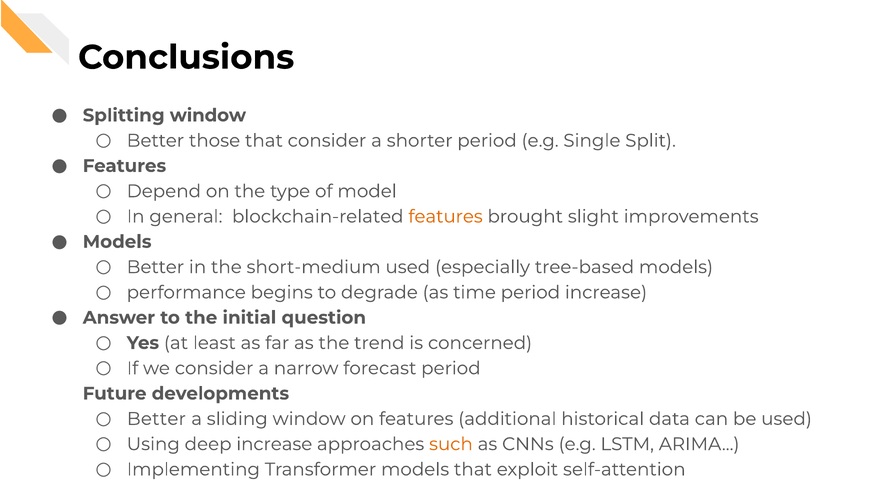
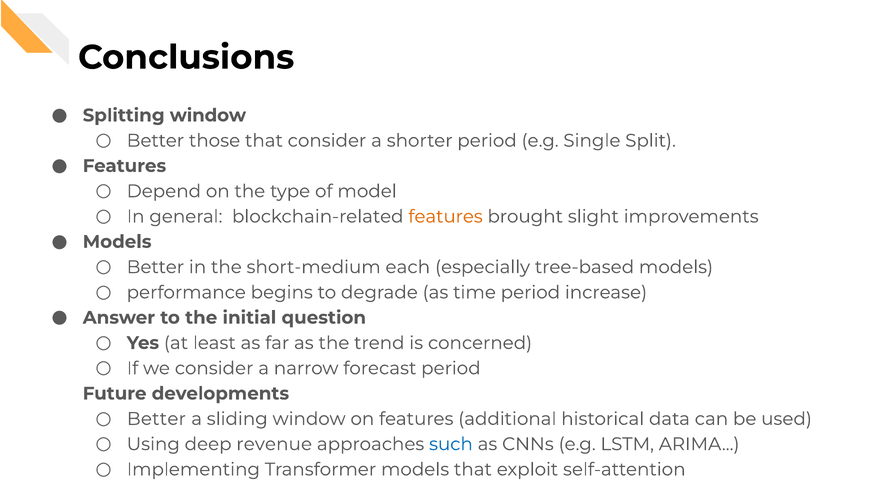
short-medium used: used -> each
deep increase: increase -> revenue
such colour: orange -> blue
